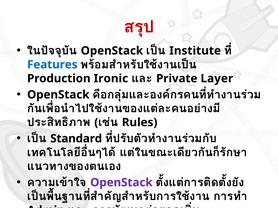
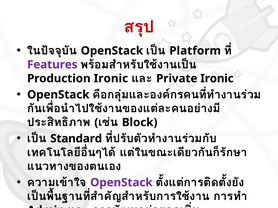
Institute: Institute -> Platform
Features colour: blue -> purple
Private Layer: Layer -> Ironic
Rules: Rules -> Block
